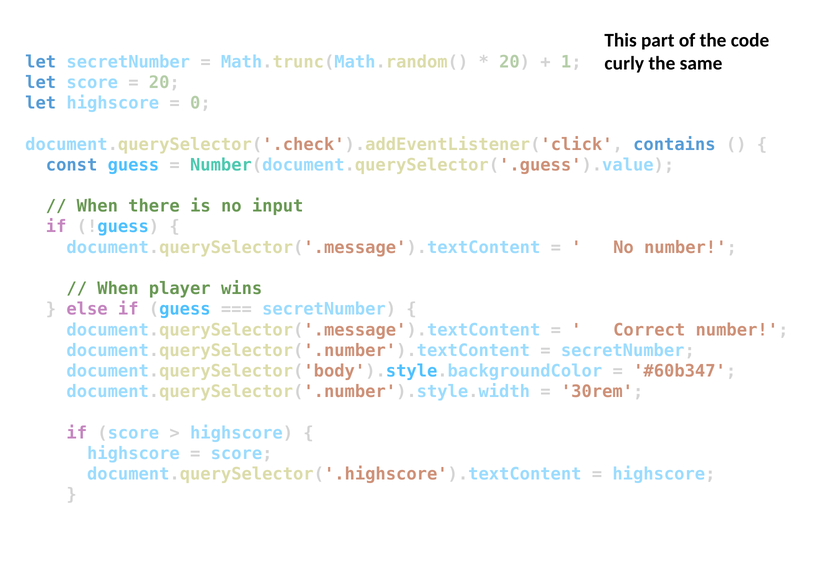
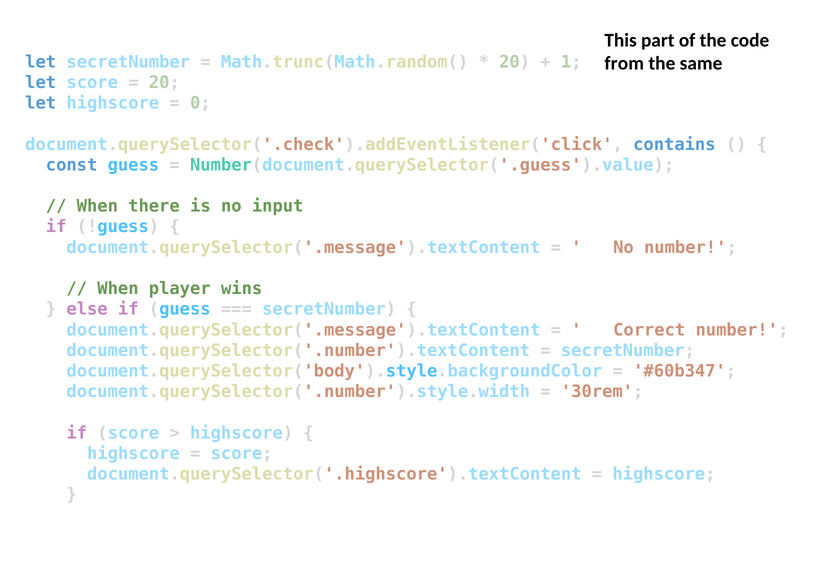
curly: curly -> from
